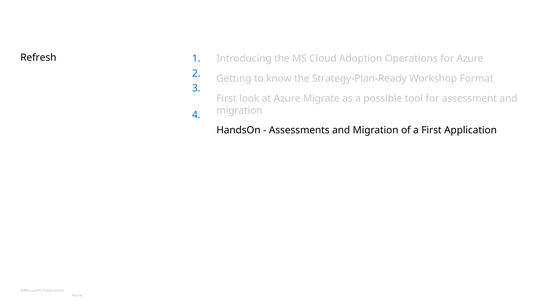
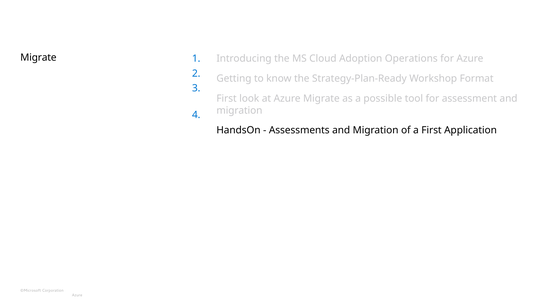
Refresh at (38, 58): Refresh -> Migrate
